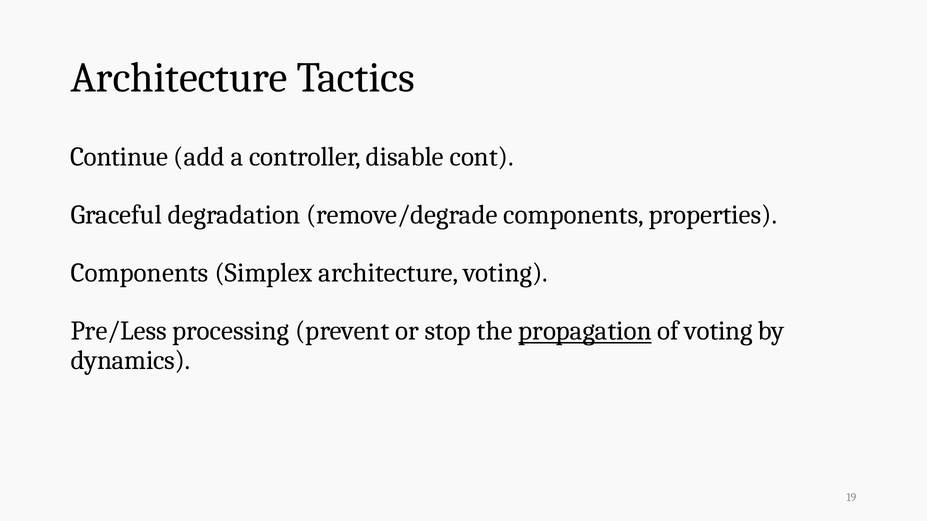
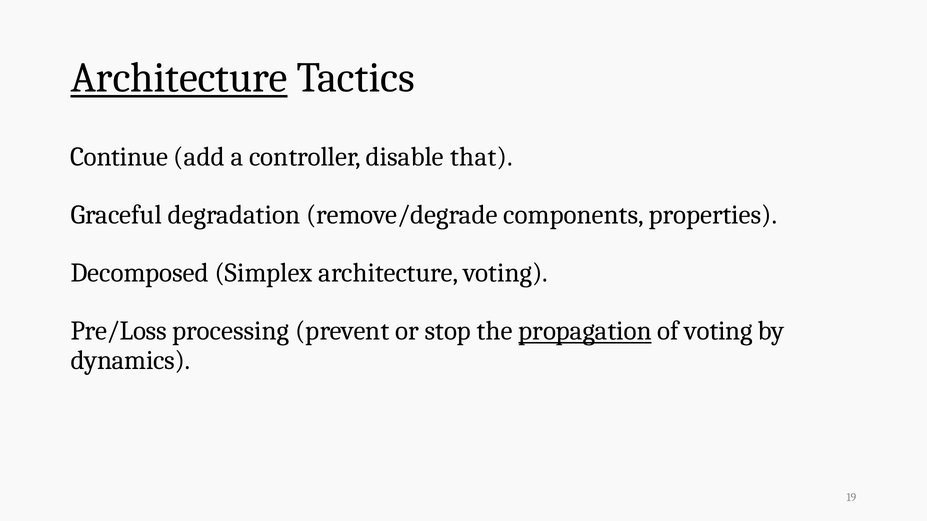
Architecture at (179, 78) underline: none -> present
cont: cont -> that
Components at (140, 273): Components -> Decomposed
Pre/Less: Pre/Less -> Pre/Loss
